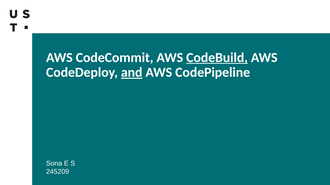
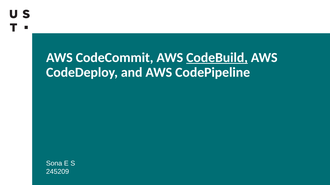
and underline: present -> none
